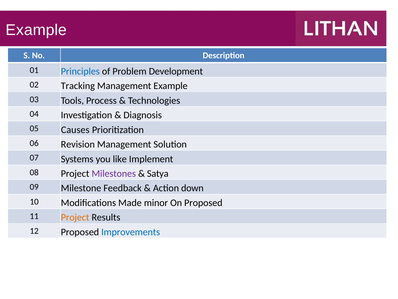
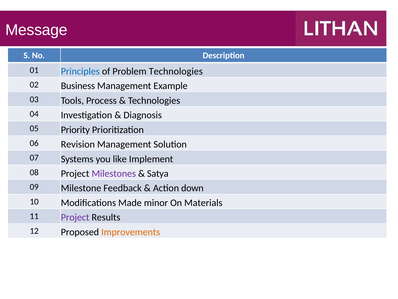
Example at (36, 30): Example -> Message
Problem Development: Development -> Technologies
Tracking: Tracking -> Business
Causes: Causes -> Priority
On Proposed: Proposed -> Materials
Project at (75, 217) colour: orange -> purple
Improvements colour: blue -> orange
